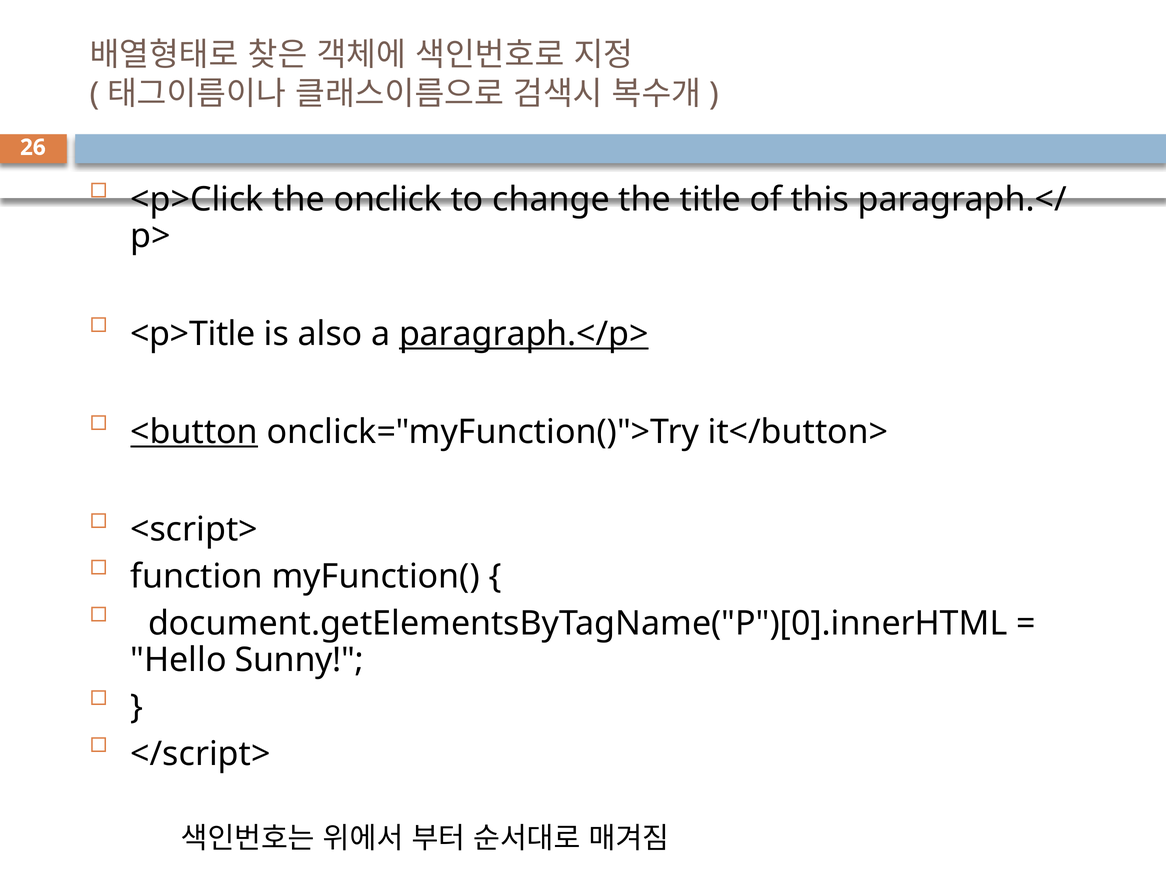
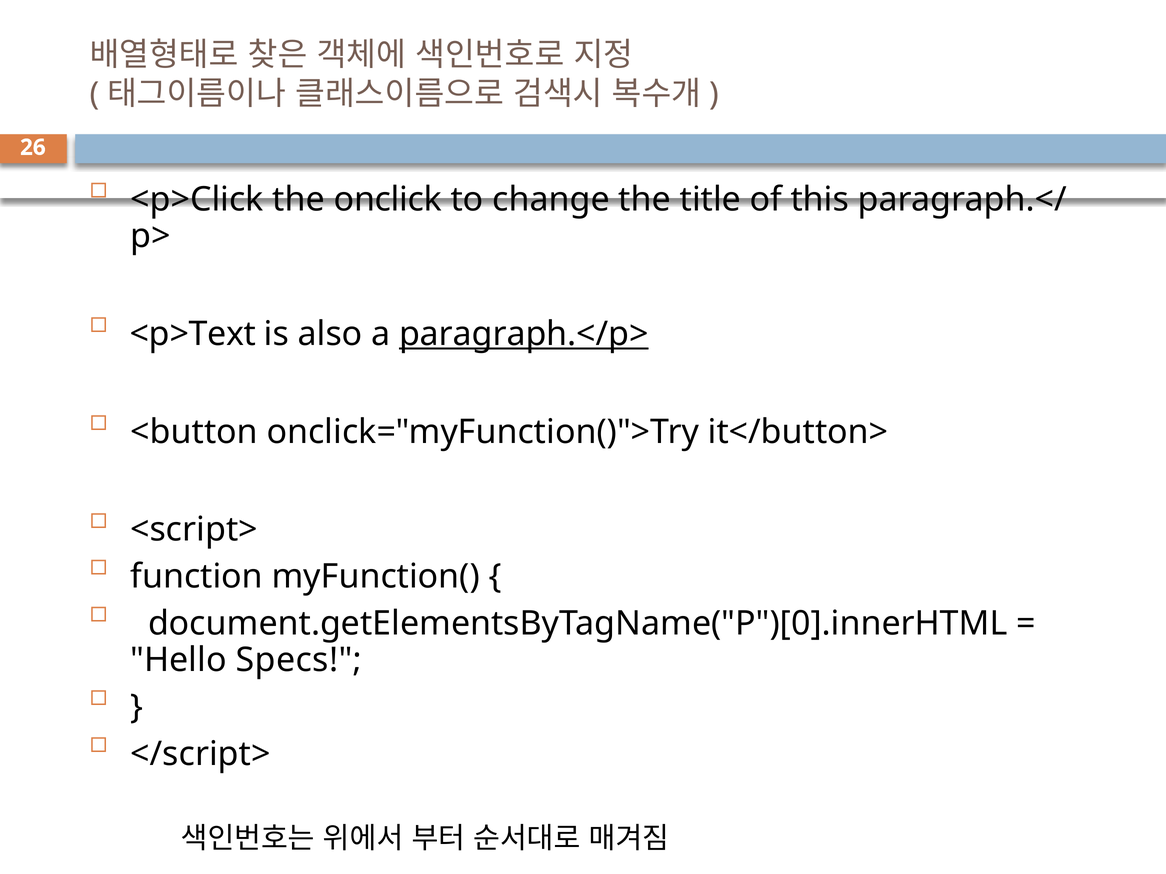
<p>Title: <p>Title -> <p>Text
<button underline: present -> none
Sunny: Sunny -> Specs
